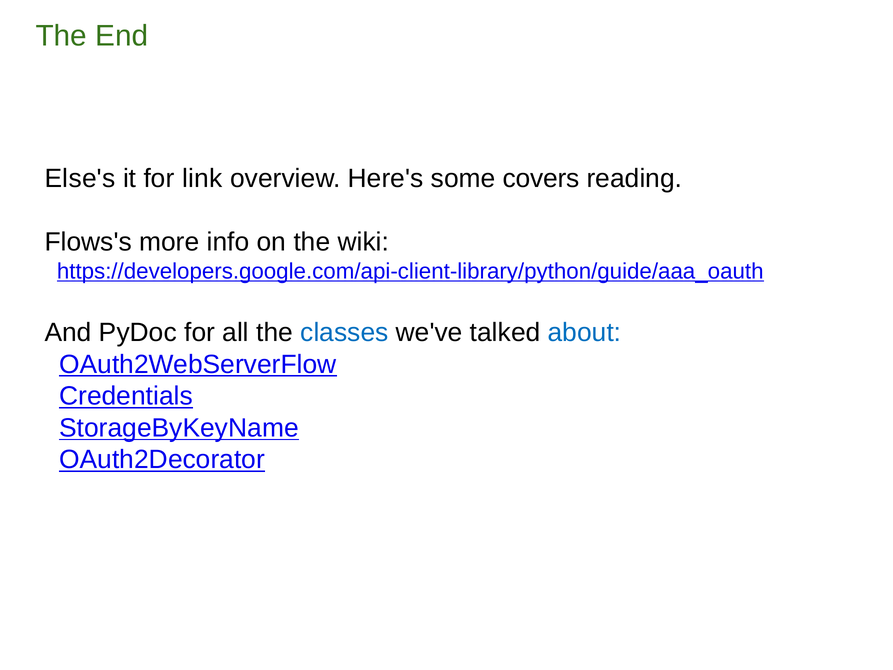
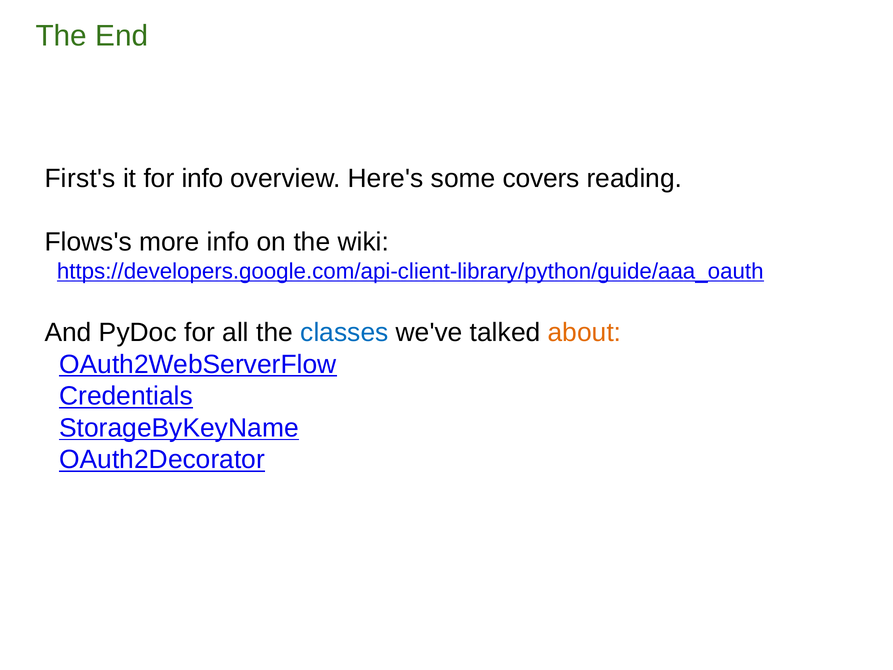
Else's: Else's -> First's
for link: link -> info
about colour: blue -> orange
